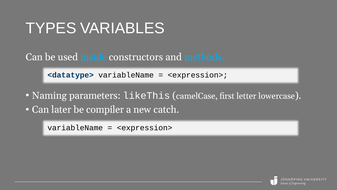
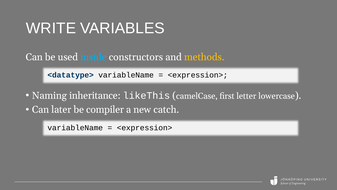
TYPES: TYPES -> WRITE
methods colour: light blue -> yellow
parameters: parameters -> inheritance
